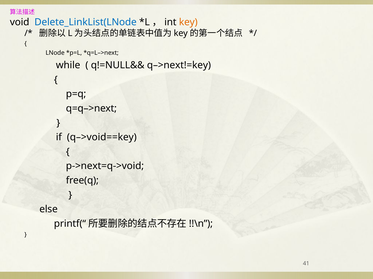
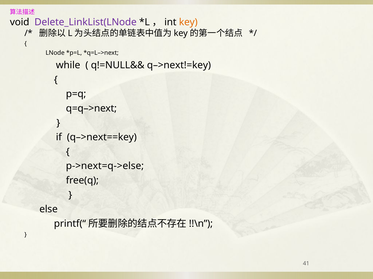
Delete_LinkList(LNode colour: blue -> purple
q–>void==key: q–>void==key -> q–>next==key
p->next=q->void: p->next=q->void -> p->next=q->else
